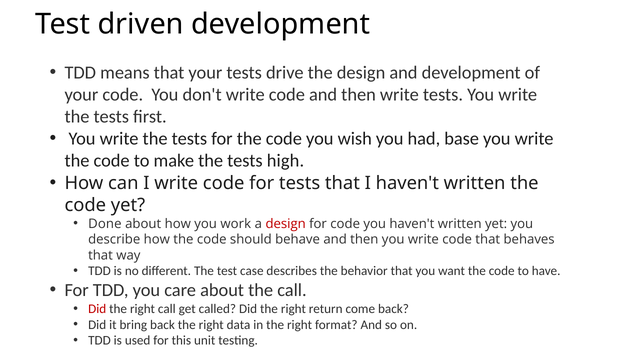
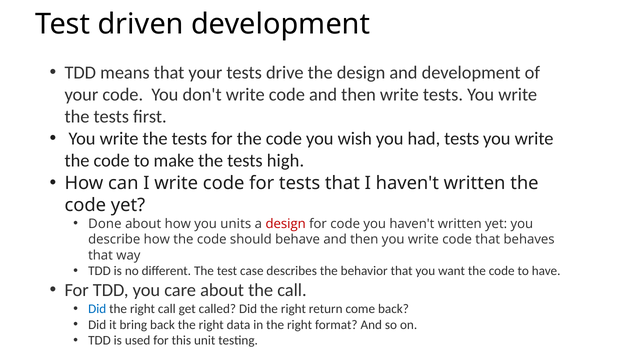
had base: base -> tests
work: work -> units
Did at (97, 309) colour: red -> blue
